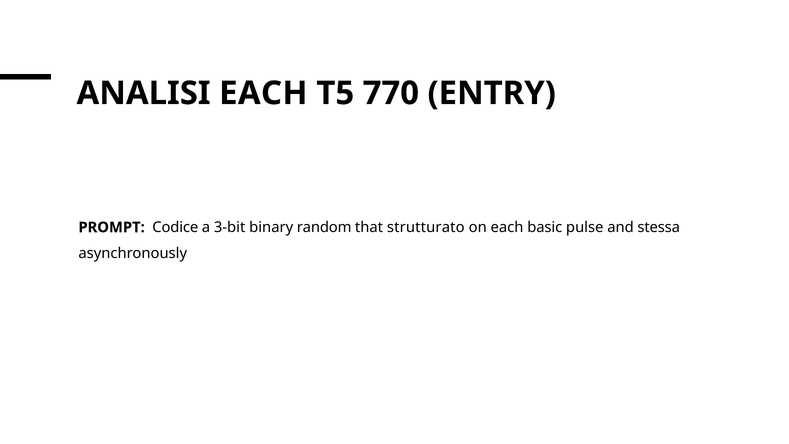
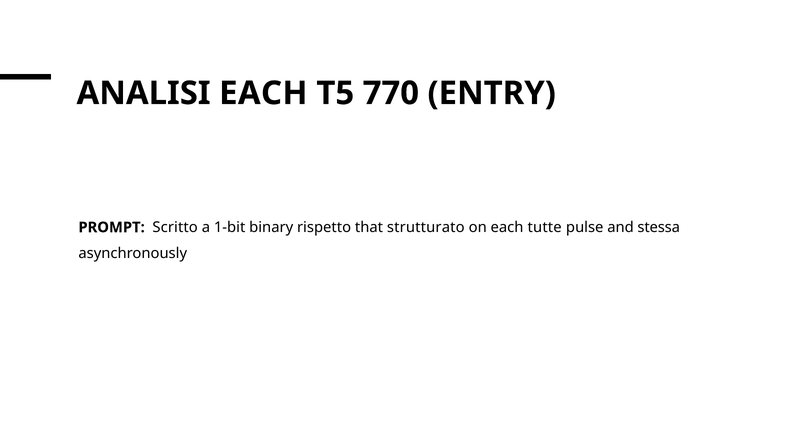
Codice: Codice -> Scritto
3-bit: 3-bit -> 1-bit
random: random -> rispetto
basic: basic -> tutte
